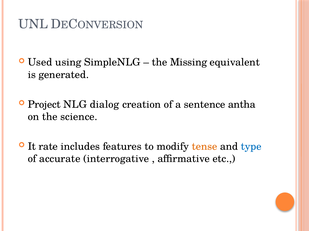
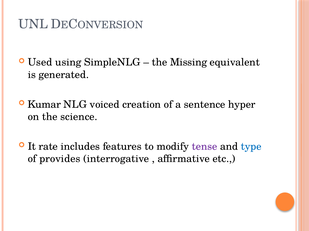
Project: Project -> Kumar
dialog: dialog -> voiced
antha: antha -> hyper
tense colour: orange -> purple
accurate: accurate -> provides
